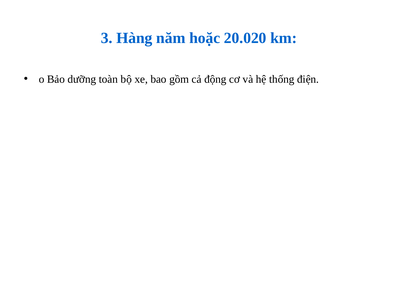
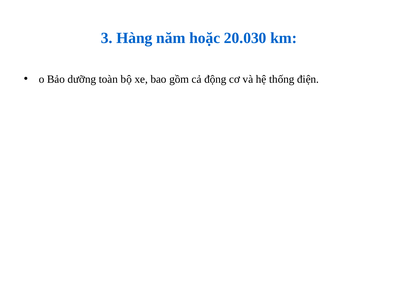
20.020: 20.020 -> 20.030
